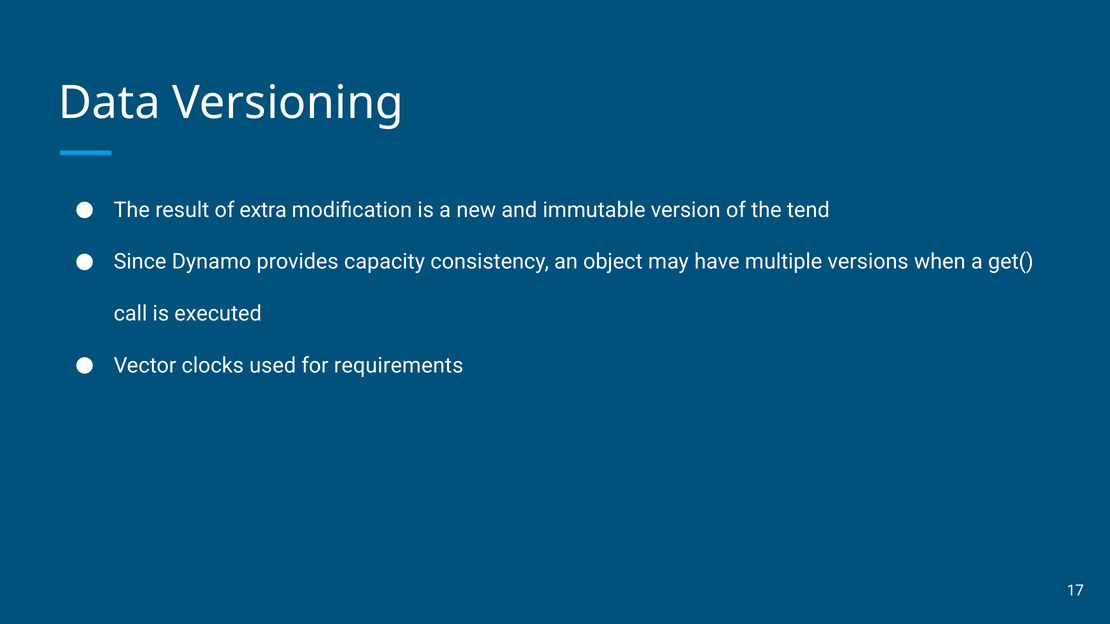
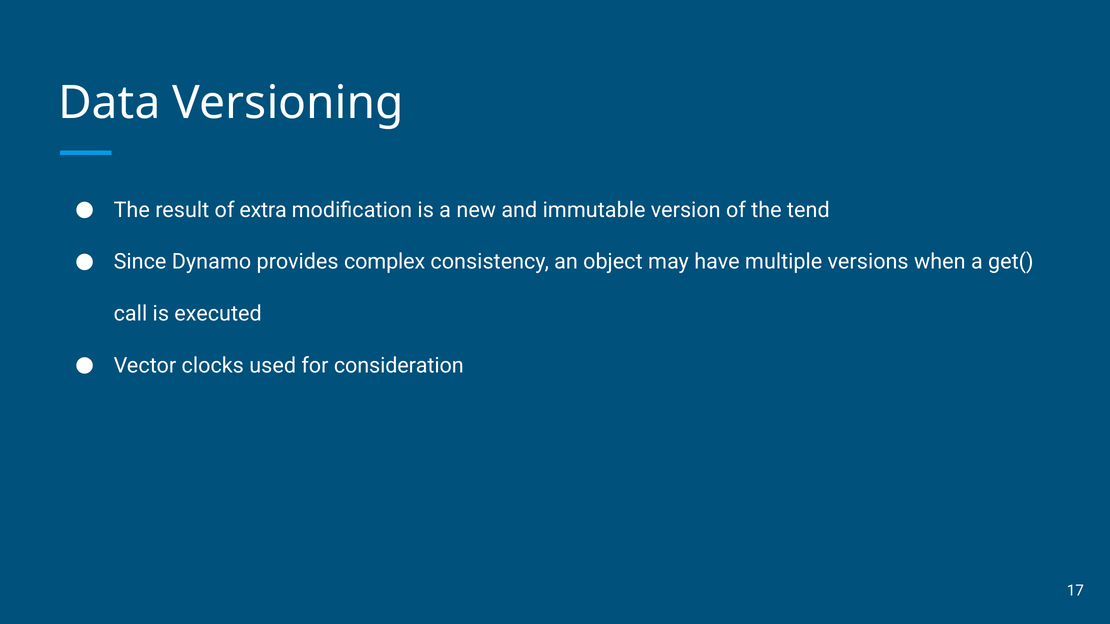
capacity: capacity -> complex
requirements: requirements -> consideration
